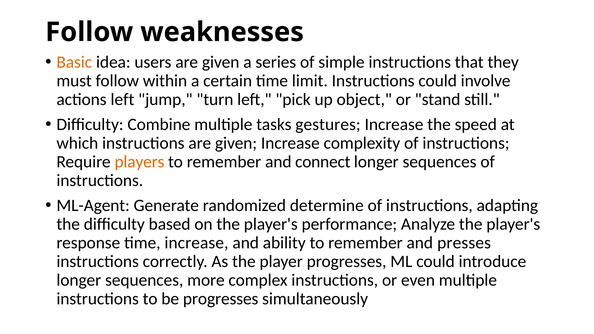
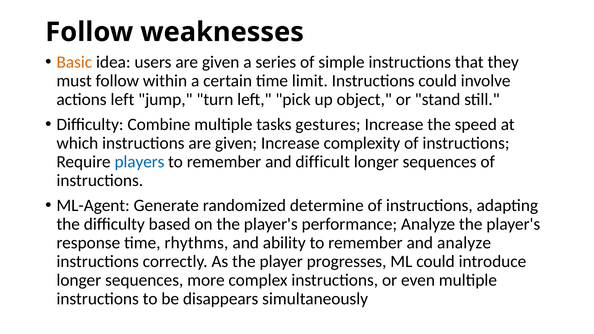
players colour: orange -> blue
connect: connect -> difficult
time increase: increase -> rhythms
and presses: presses -> analyze
be progresses: progresses -> disappears
